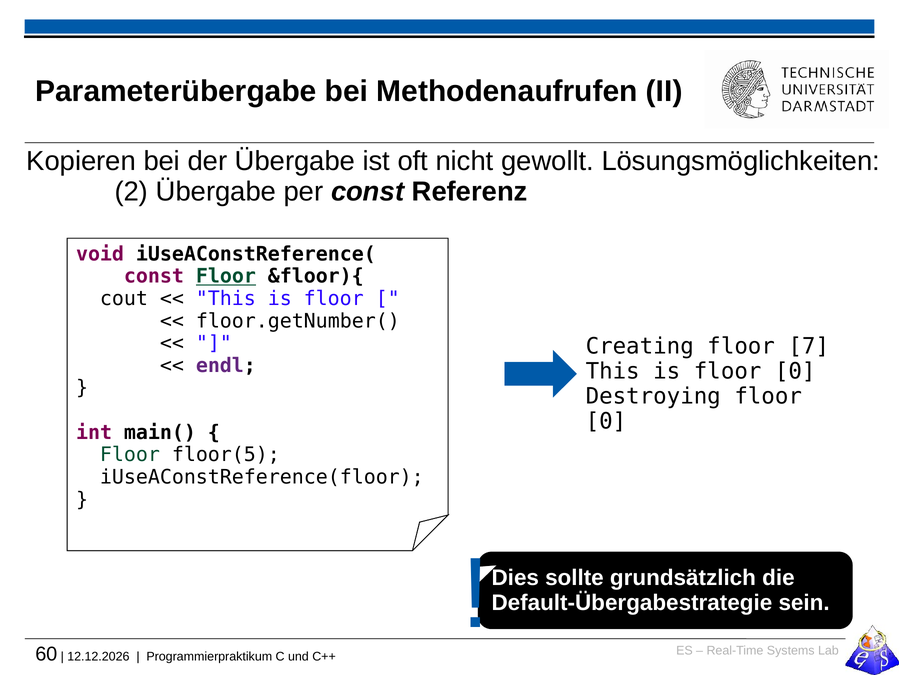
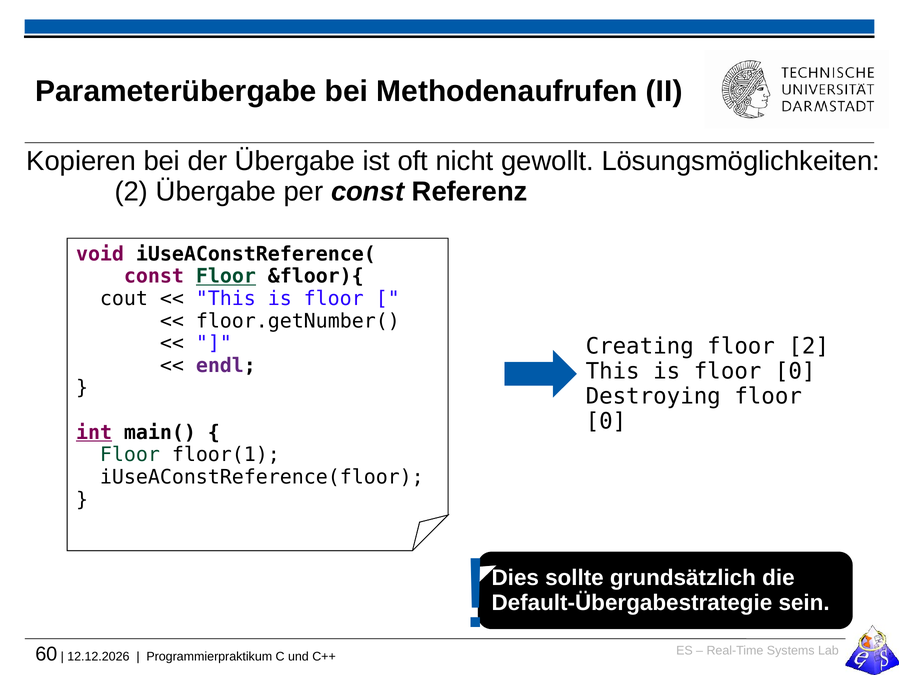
floor 7: 7 -> 2
int underline: none -> present
floor(5: floor(5 -> floor(1
